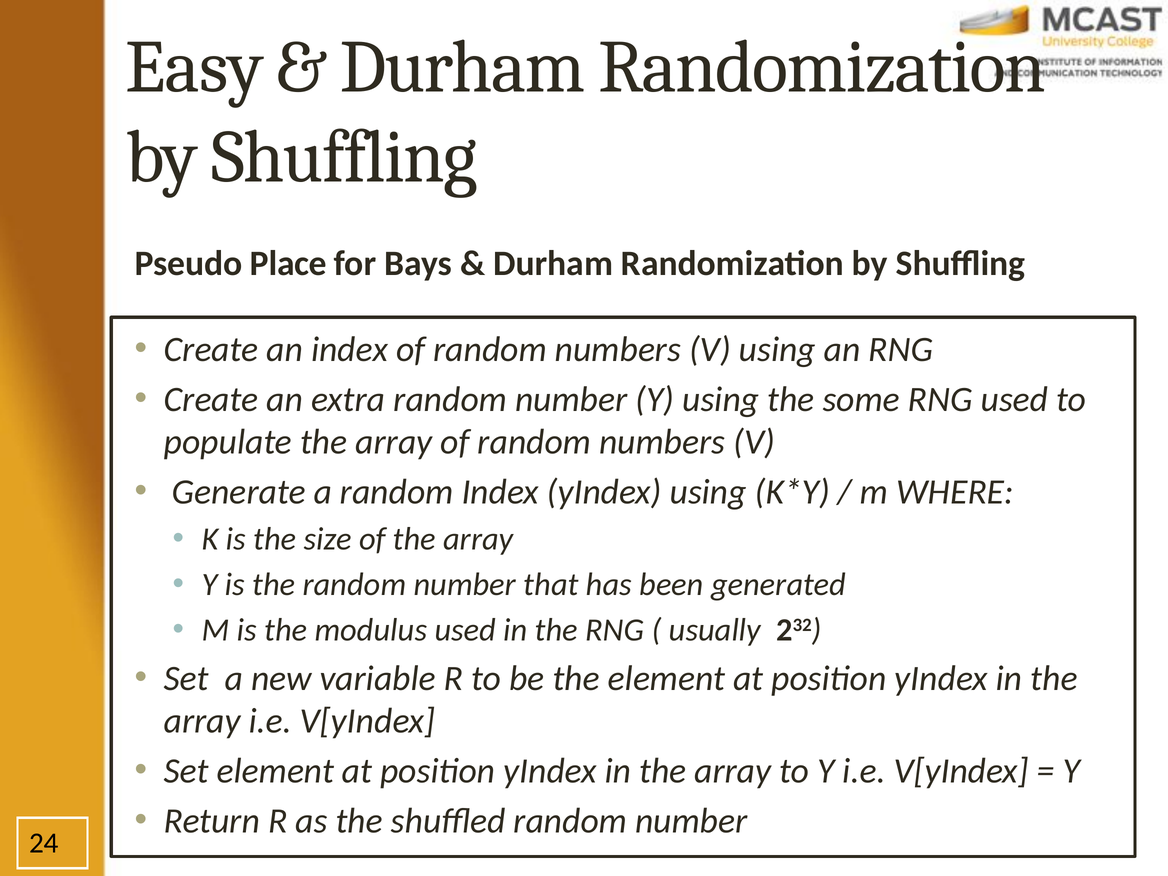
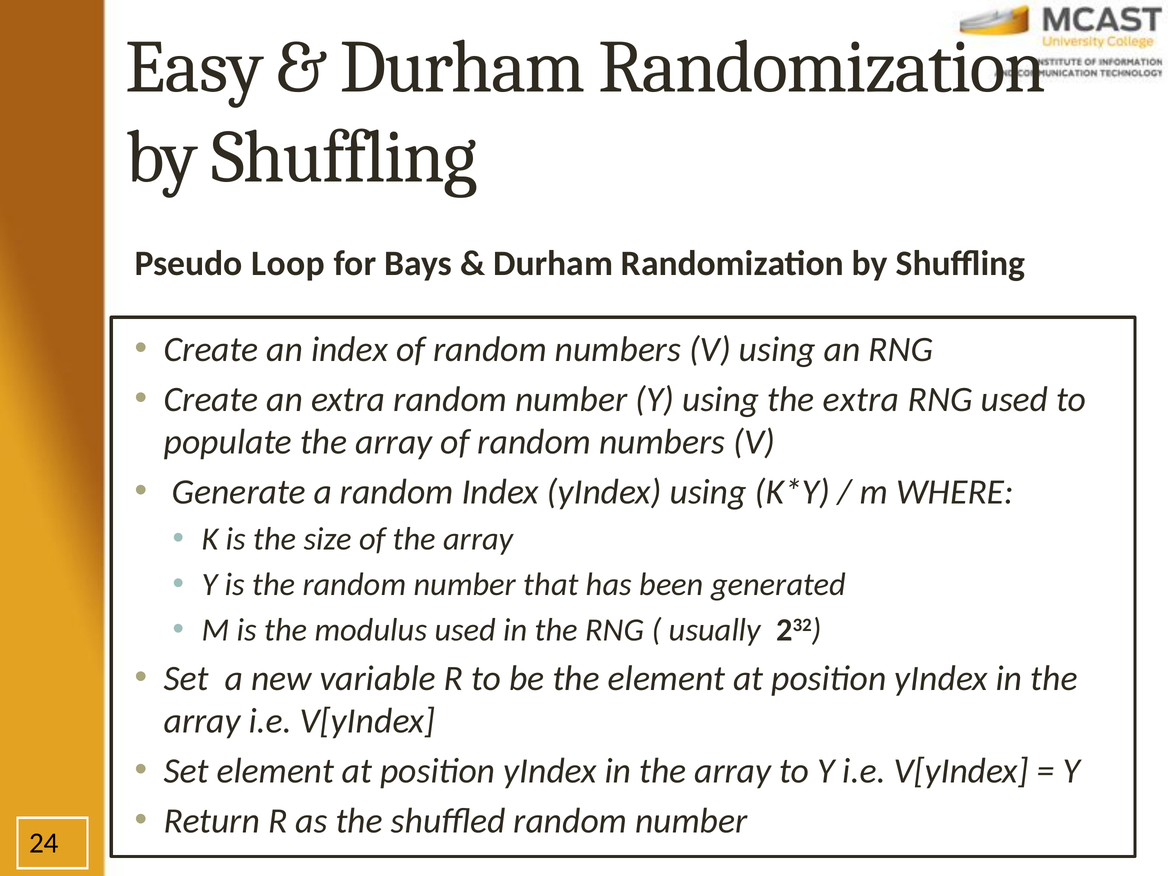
Place: Place -> Loop
the some: some -> extra
